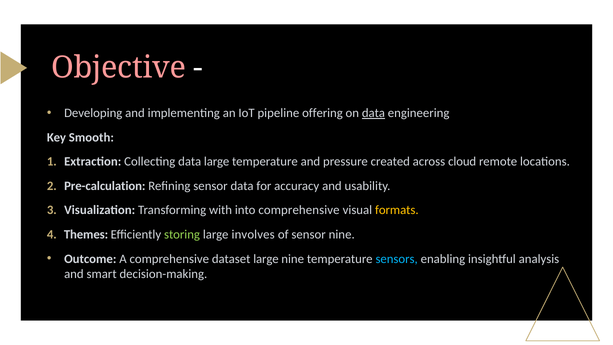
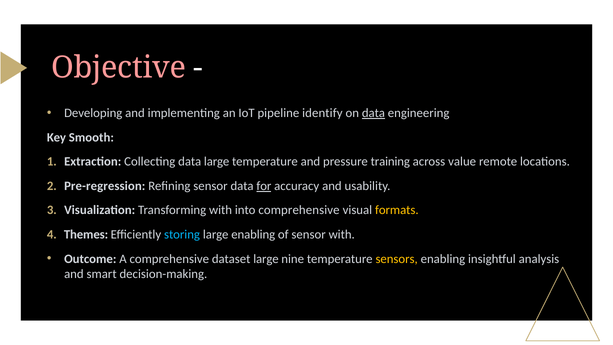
offering: offering -> identify
created: created -> training
cloud: cloud -> value
Pre-calculation: Pre-calculation -> Pre-regression
for underline: none -> present
storing colour: light green -> light blue
large involves: involves -> enabling
sensor nine: nine -> with
sensors colour: light blue -> yellow
